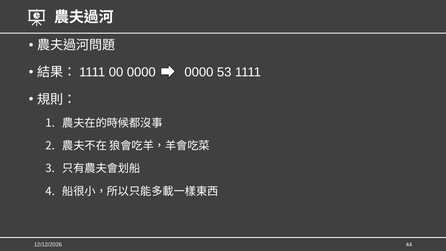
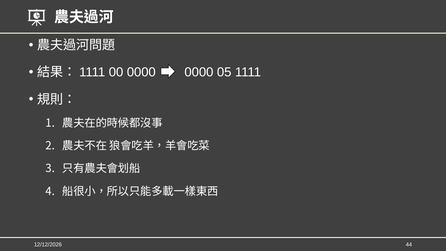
53: 53 -> 05
